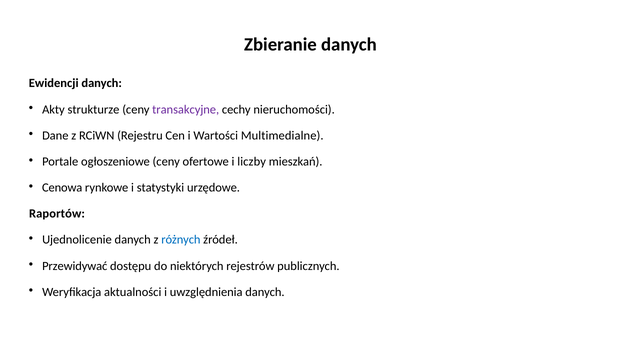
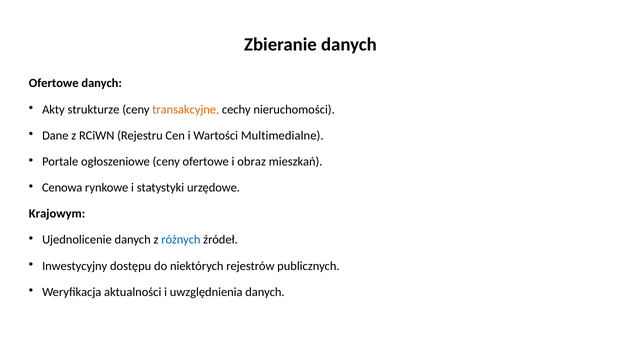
Ewidencji at (54, 83): Ewidencji -> Ofertowe
transakcyjne colour: purple -> orange
liczby: liczby -> obraz
Raportów: Raportów -> Krajowym
Przewidywać: Przewidywać -> Inwestycyjny
